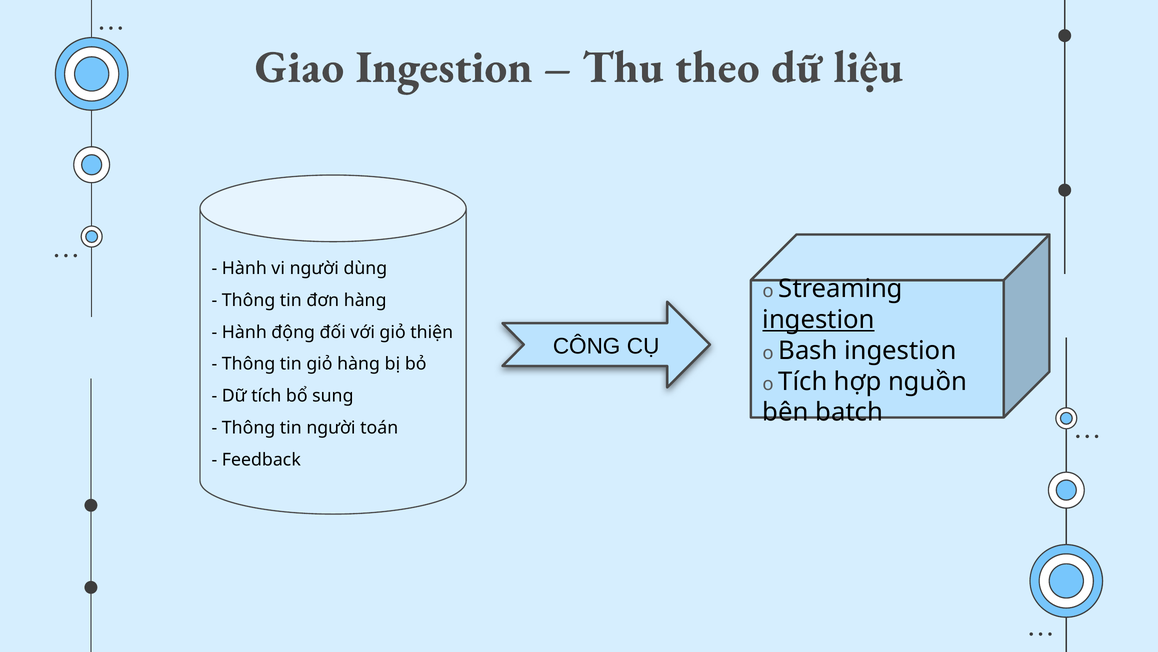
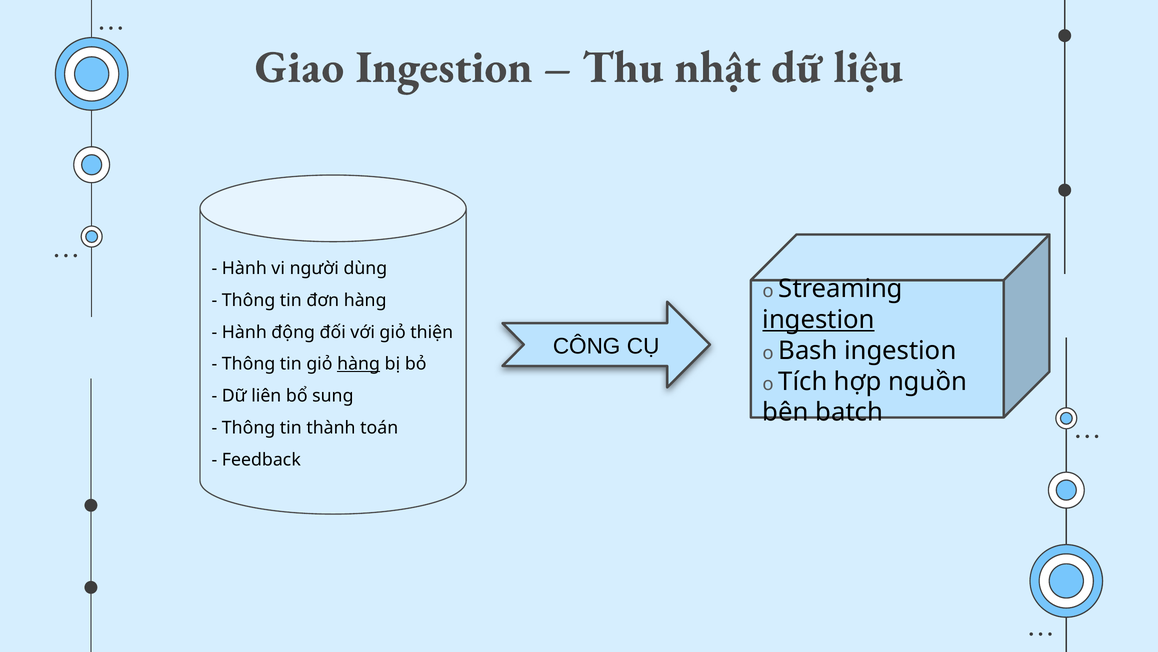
theo: theo -> nhật
hàng at (359, 364) underline: none -> present
Dữ tích: tích -> liên
tin người: người -> thành
